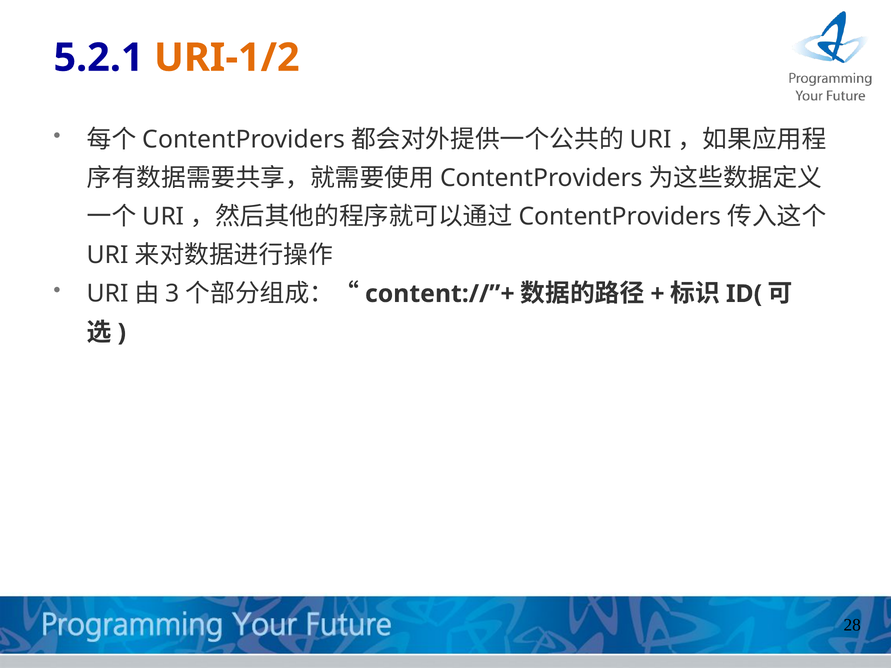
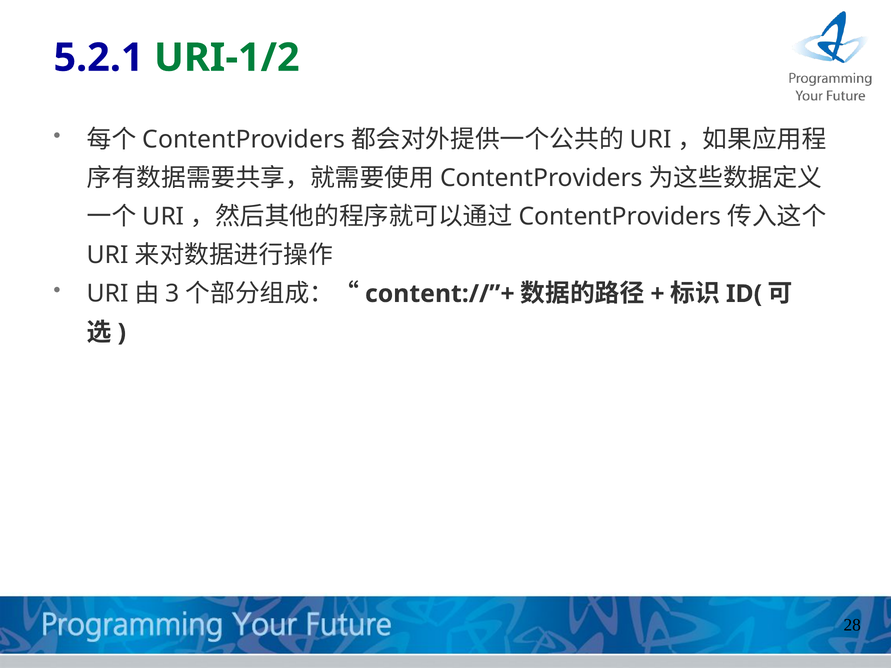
URI-1/2 colour: orange -> green
